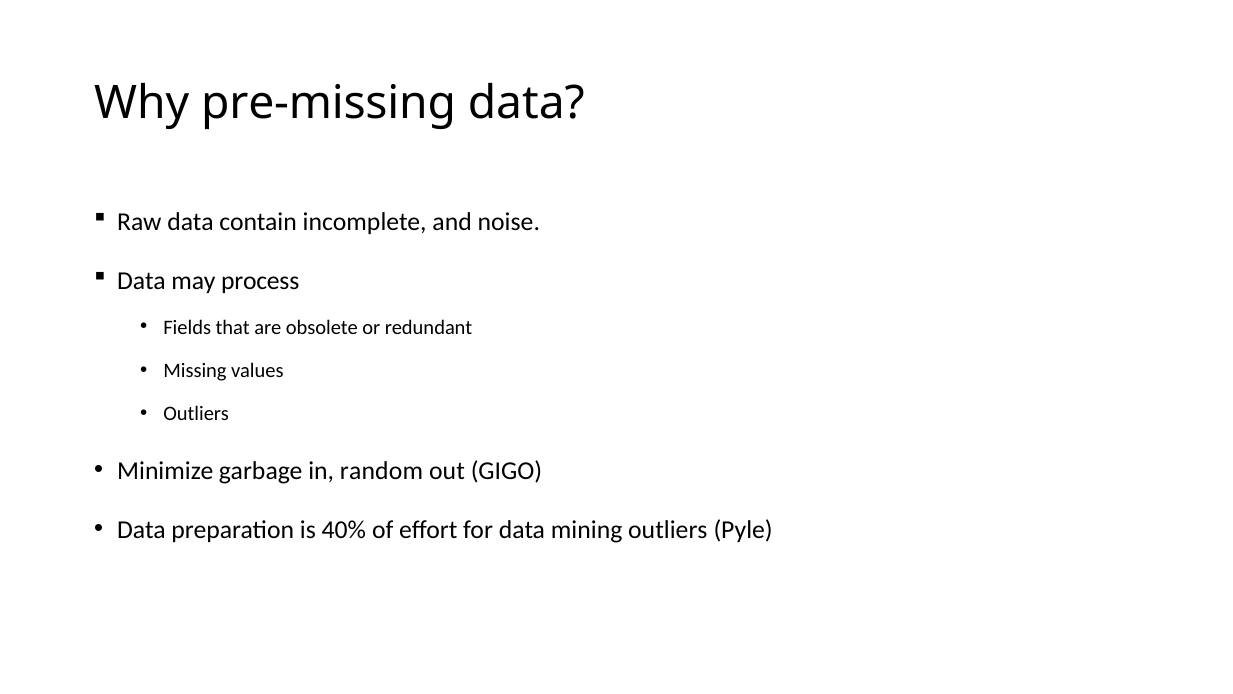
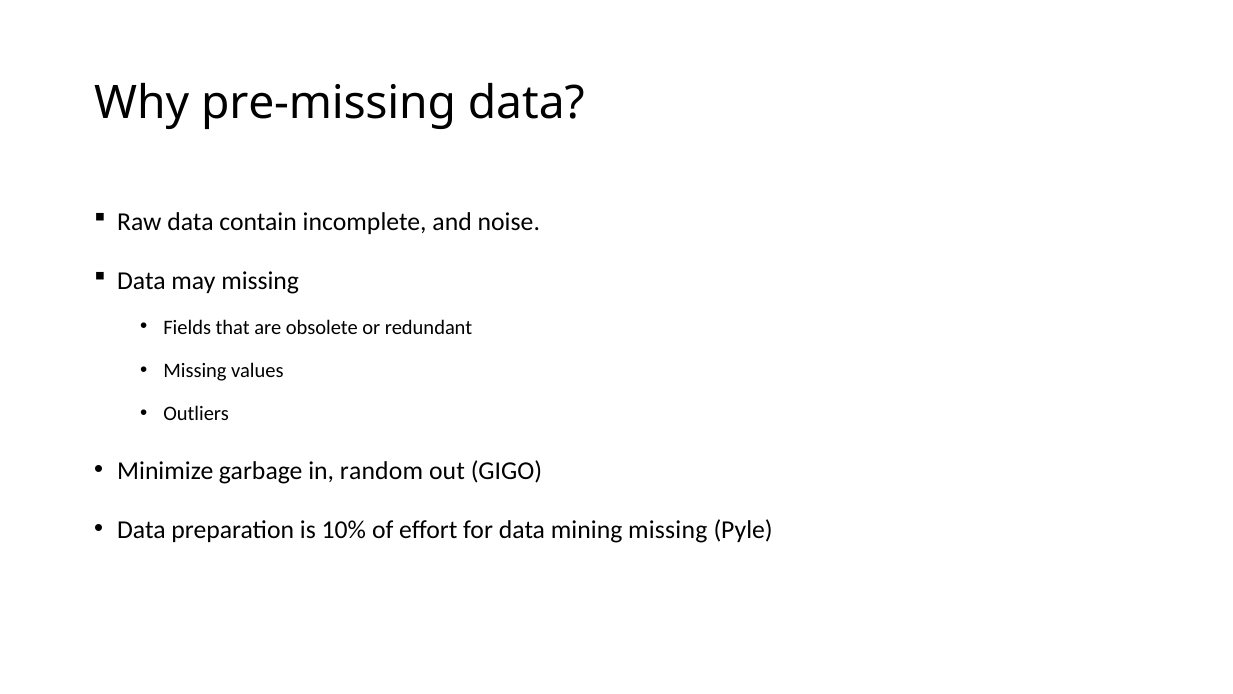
may process: process -> missing
40%: 40% -> 10%
mining outliers: outliers -> missing
